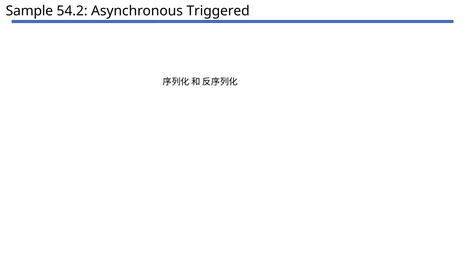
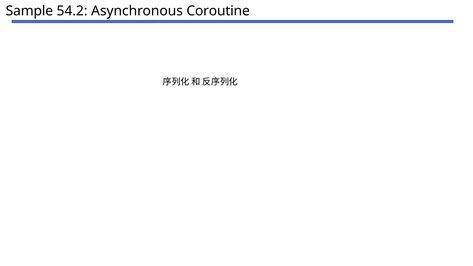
Triggered: Triggered -> Coroutine
